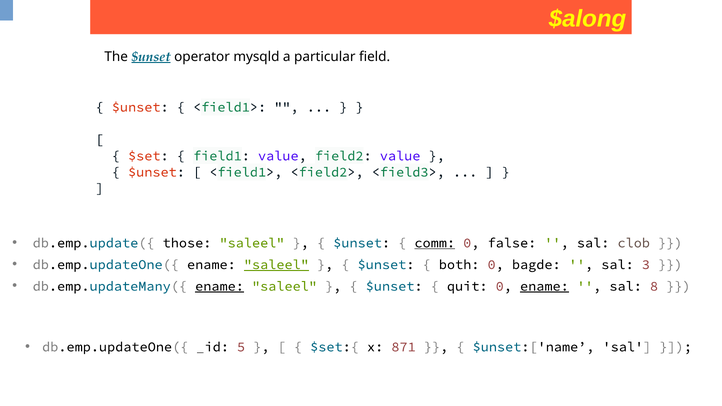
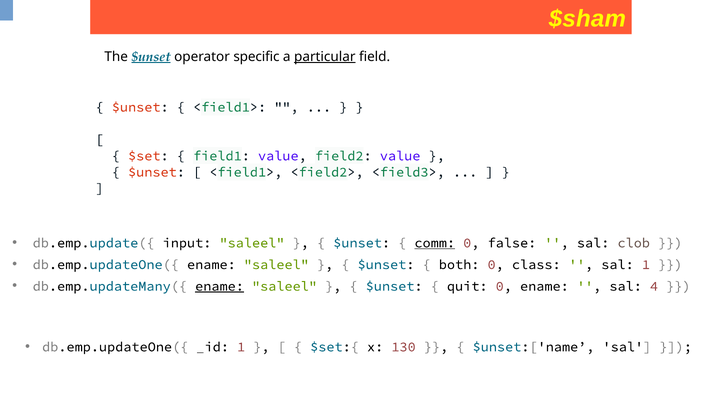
$along: $along -> $sham
mysqld: mysqld -> specific
particular underline: none -> present
those: those -> input
saleel at (276, 265) underline: present -> none
bagde: bagde -> class
sal 3: 3 -> 1
ename at (544, 286) underline: present -> none
8: 8 -> 4
_id 5: 5 -> 1
871: 871 -> 130
